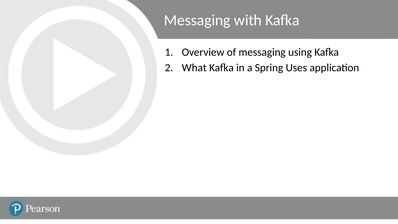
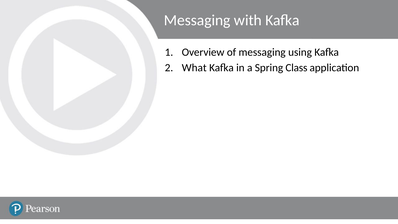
Uses: Uses -> Class
